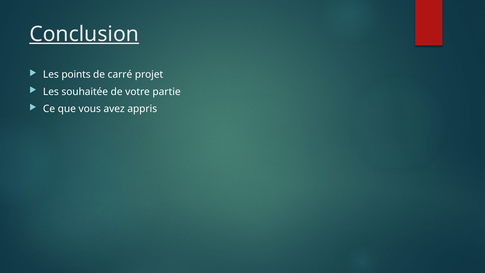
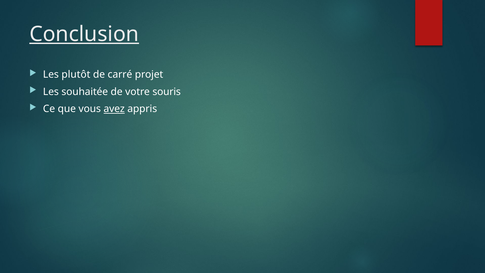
points: points -> plutôt
partie: partie -> souris
avez underline: none -> present
